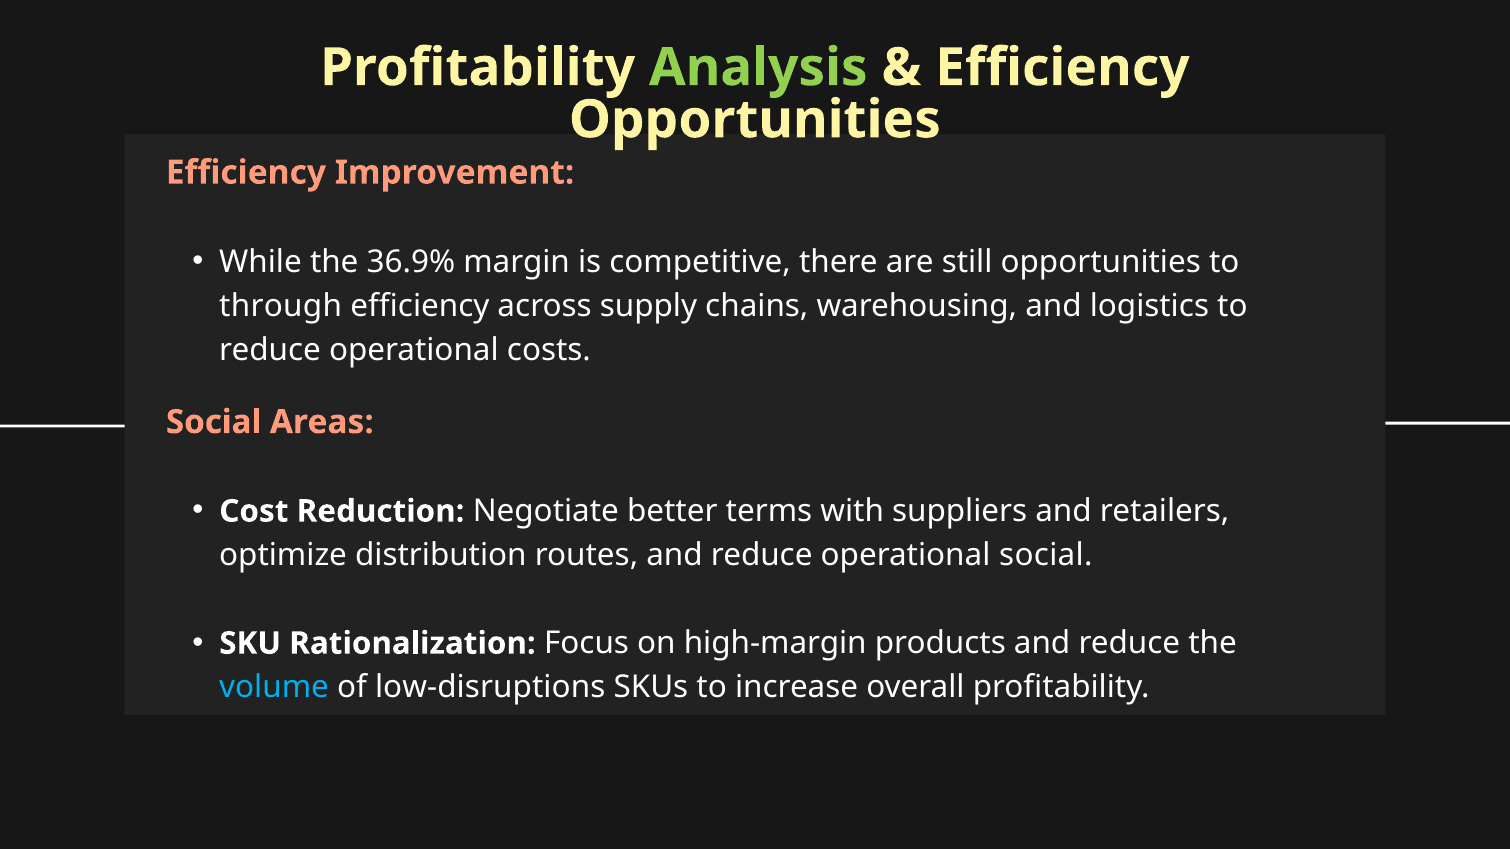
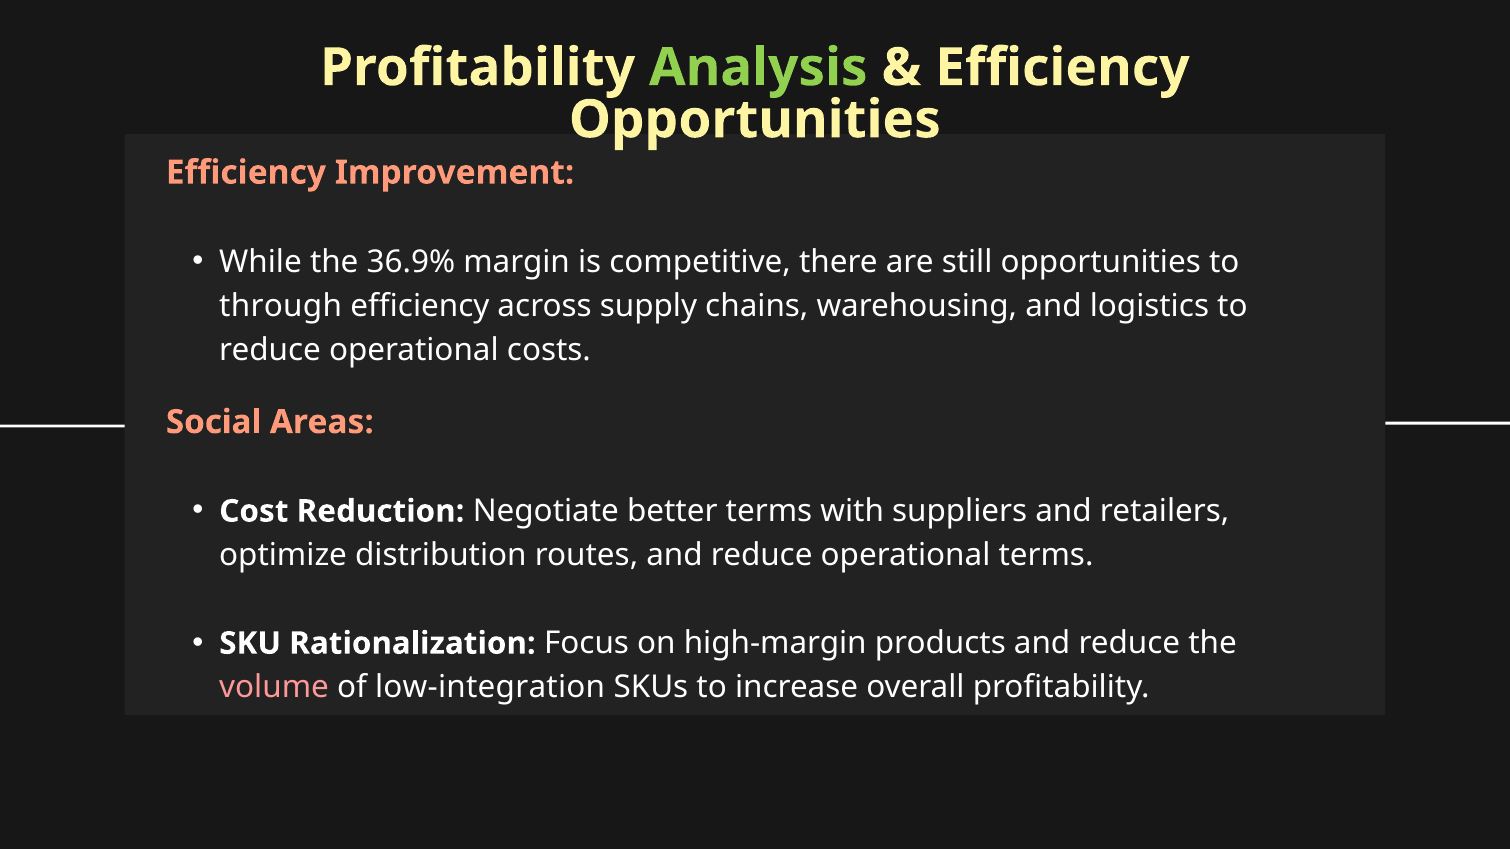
operational social: social -> terms
volume colour: light blue -> pink
low-disruptions: low-disruptions -> low-integration
